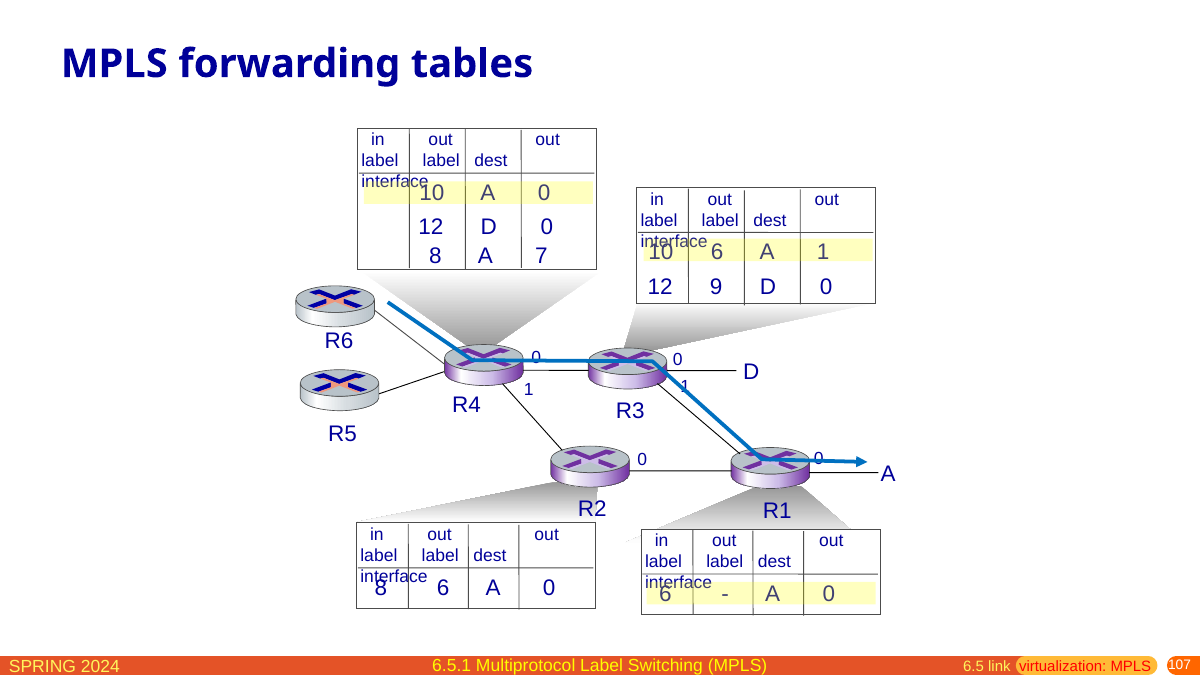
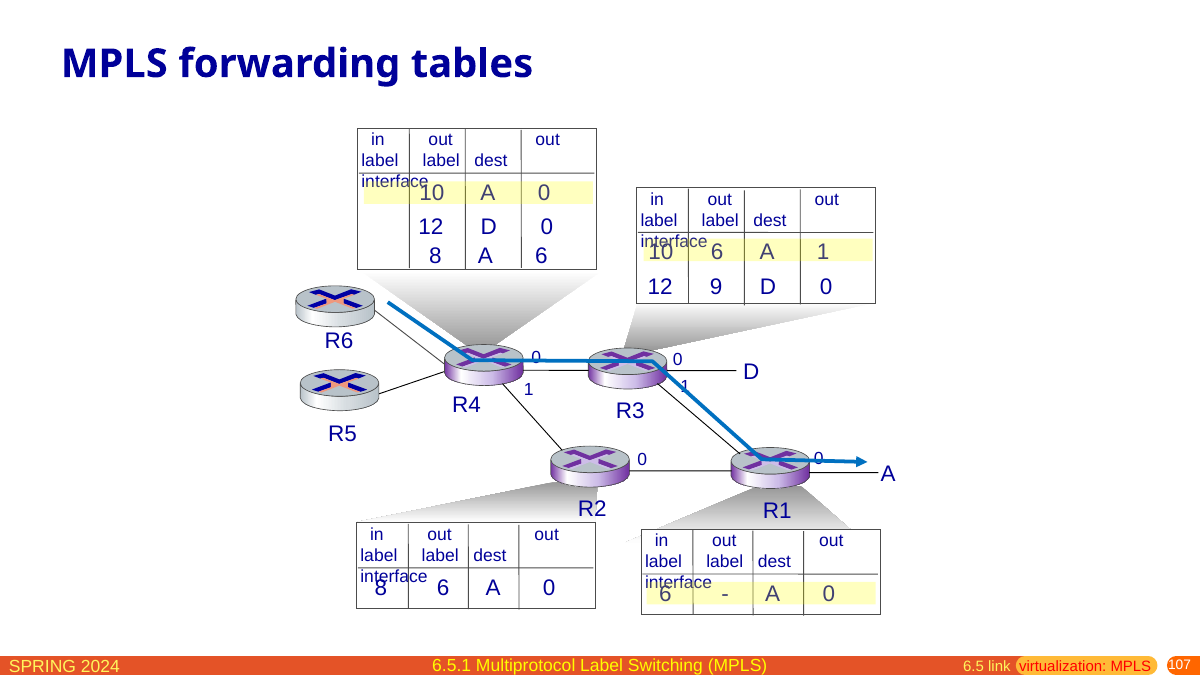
A 7: 7 -> 6
